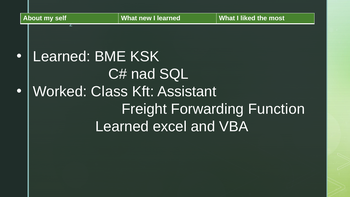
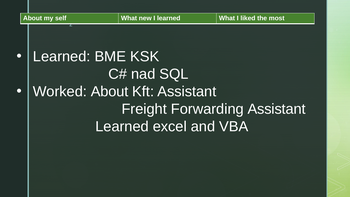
Worked Class: Class -> About
Forwarding Function: Function -> Assistant
